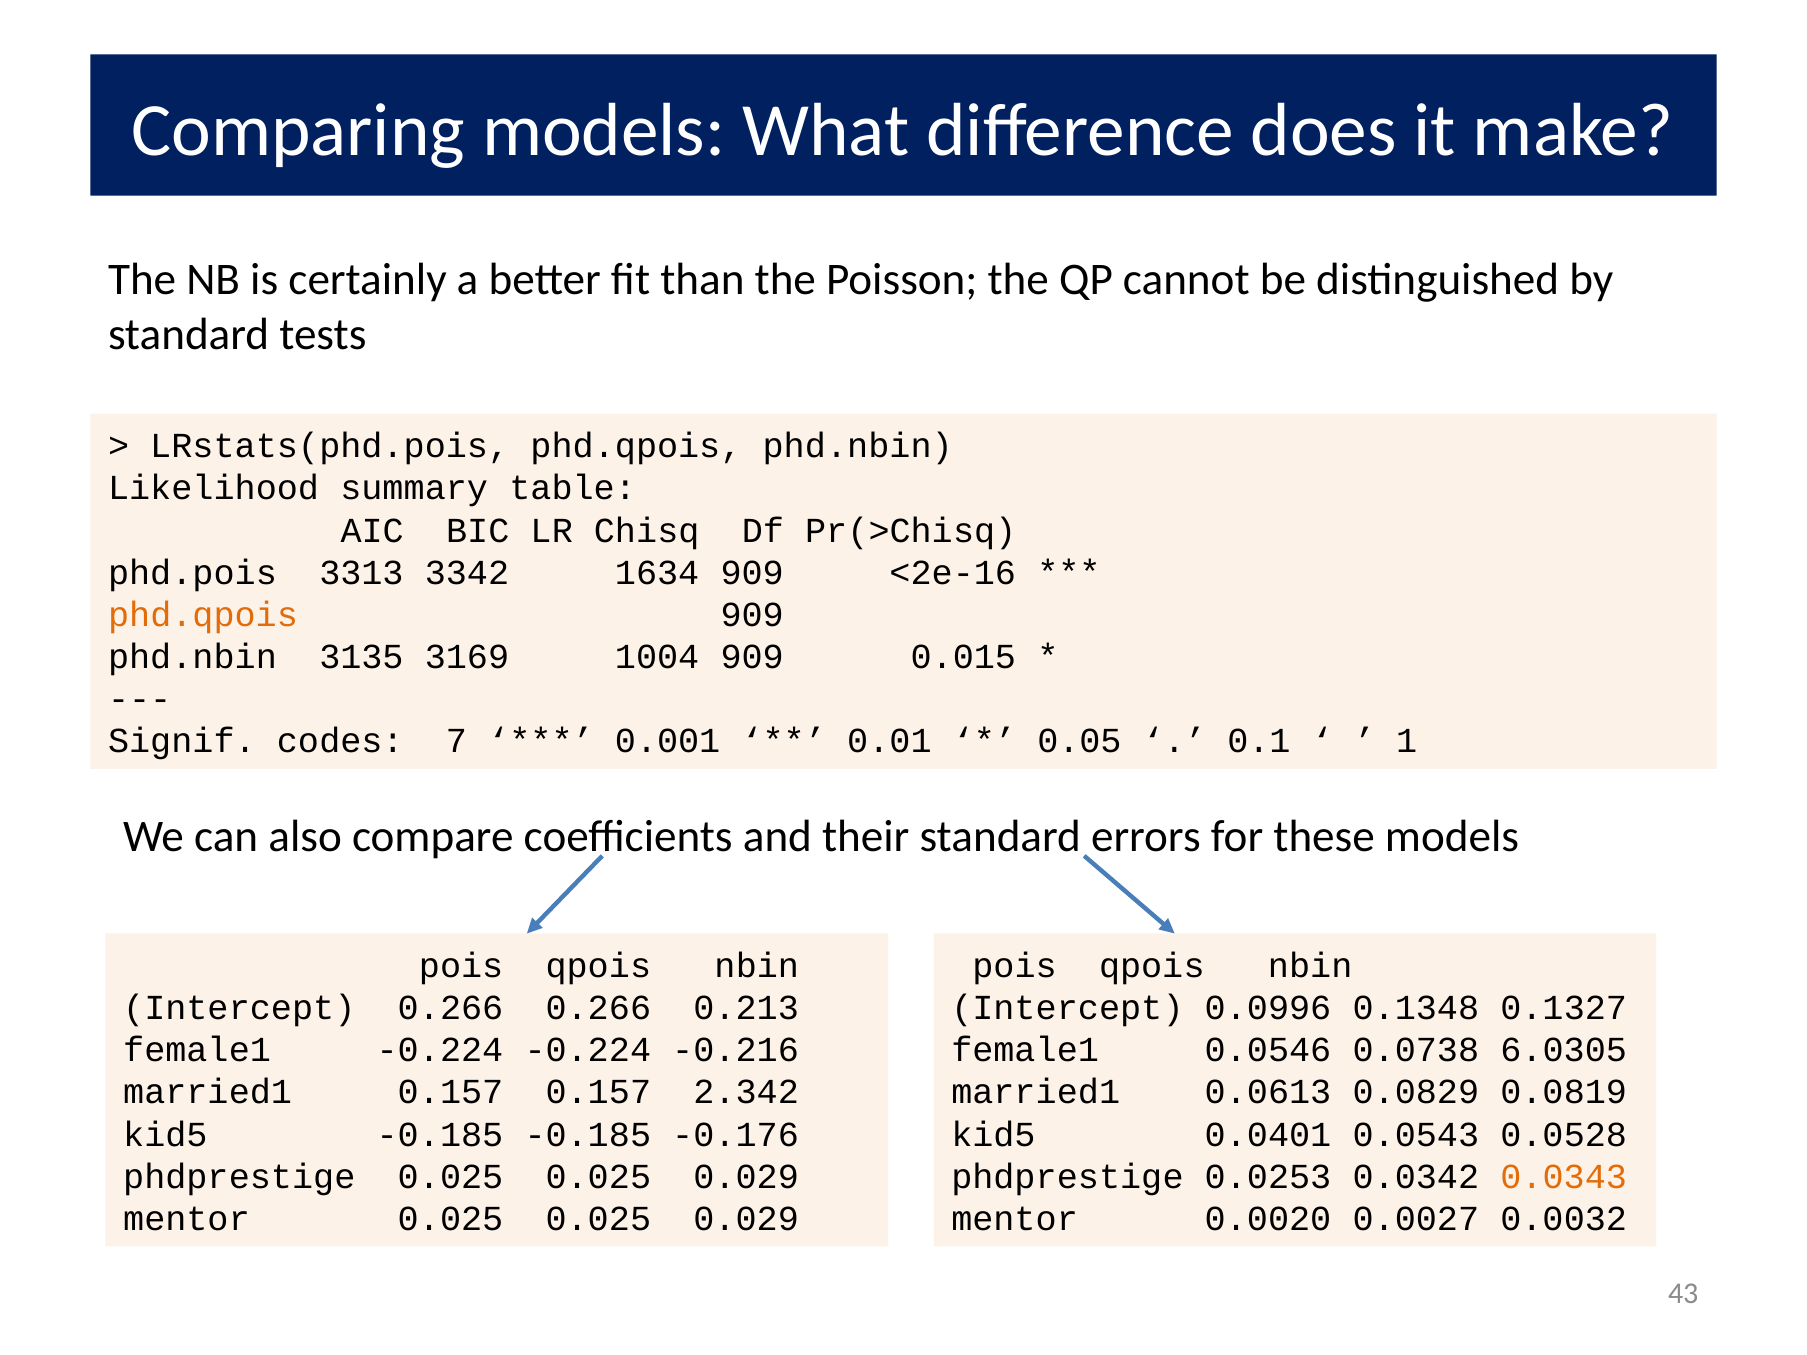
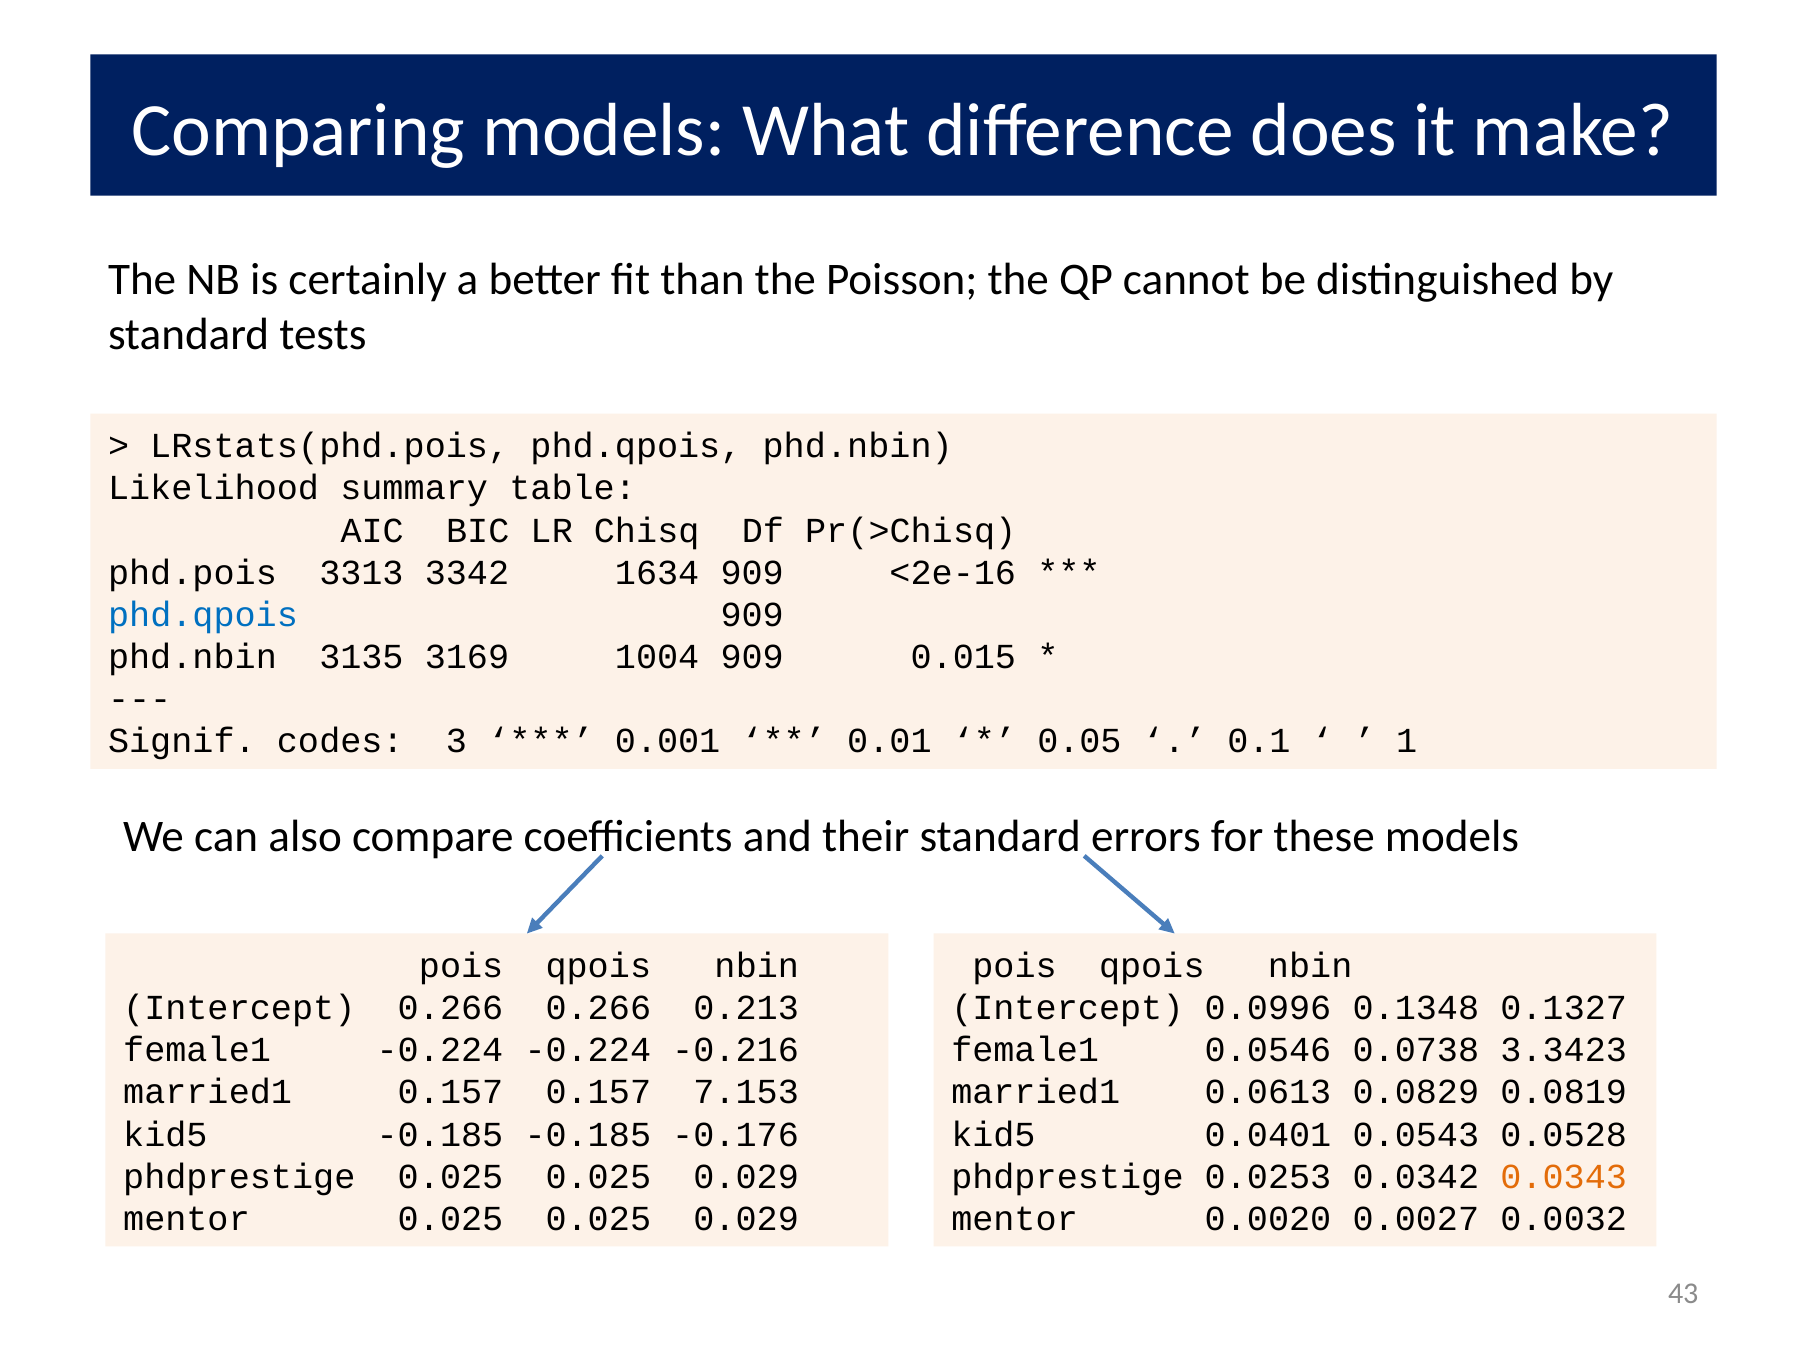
phd.qpois at (203, 615) colour: orange -> blue
7: 7 -> 3
6.0305: 6.0305 -> 3.3423
2.342: 2.342 -> 7.153
